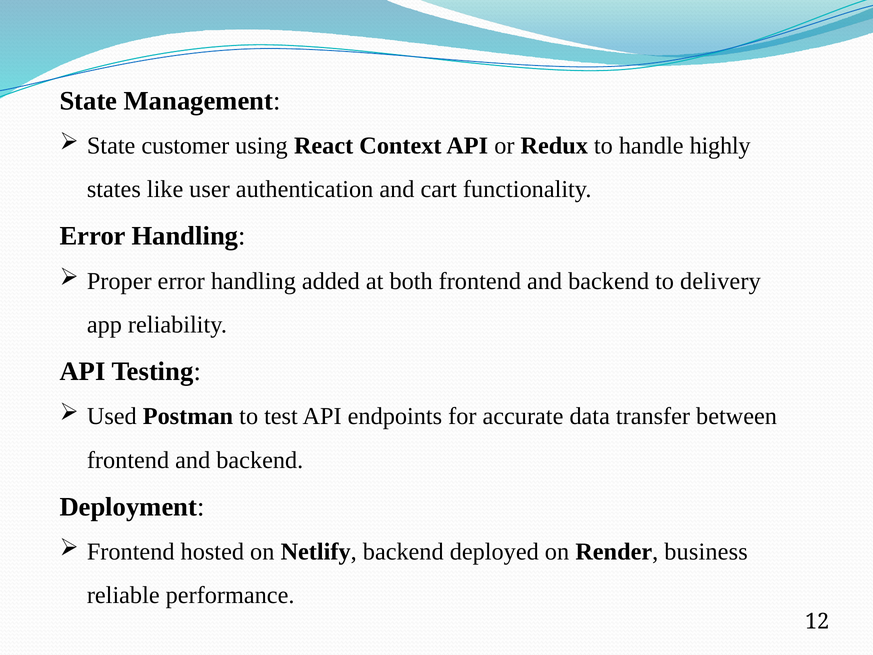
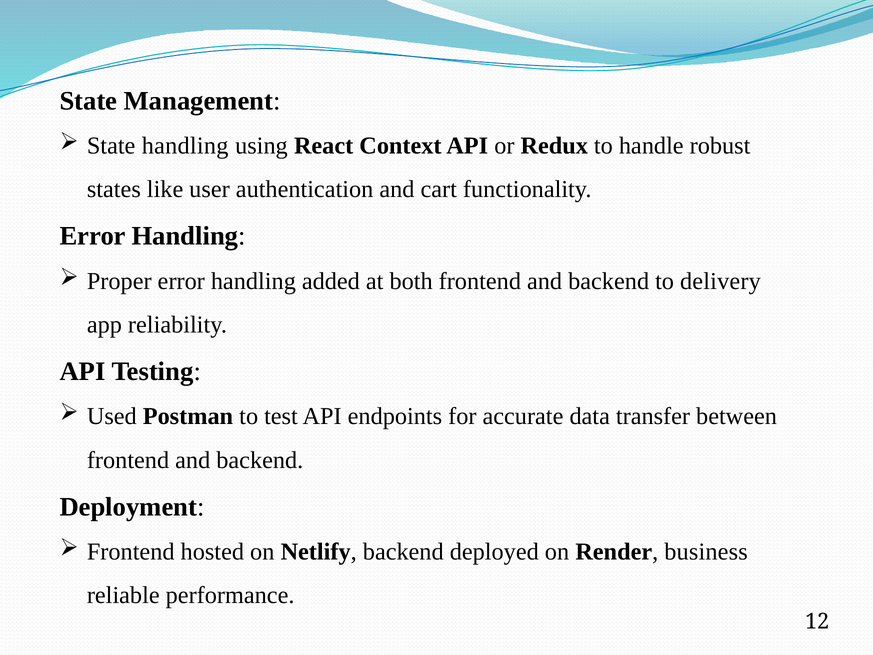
State customer: customer -> handling
highly: highly -> robust
